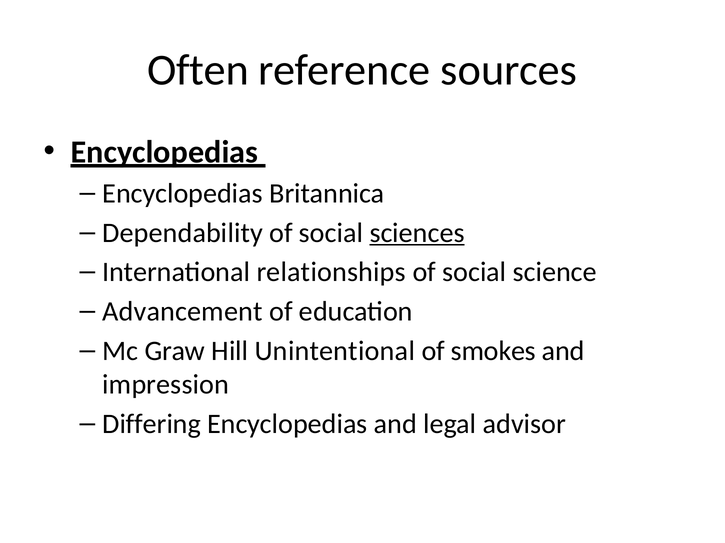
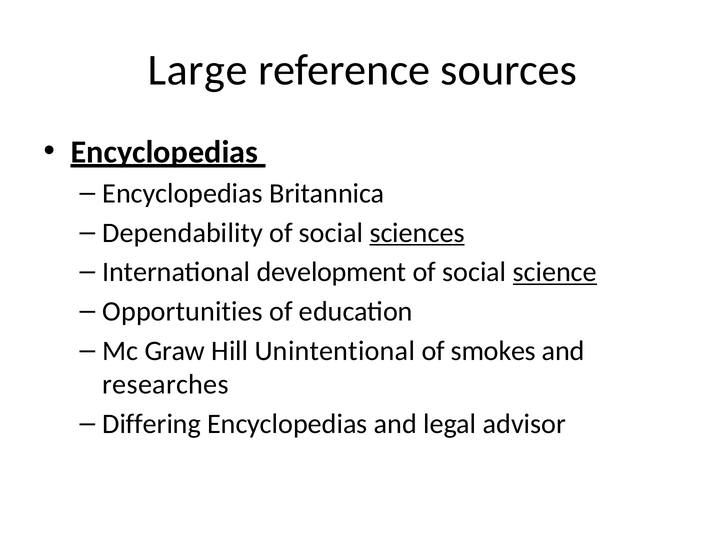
Often: Often -> Large
relationships: relationships -> development
science underline: none -> present
Advancement: Advancement -> Opportunities
impression: impression -> researches
